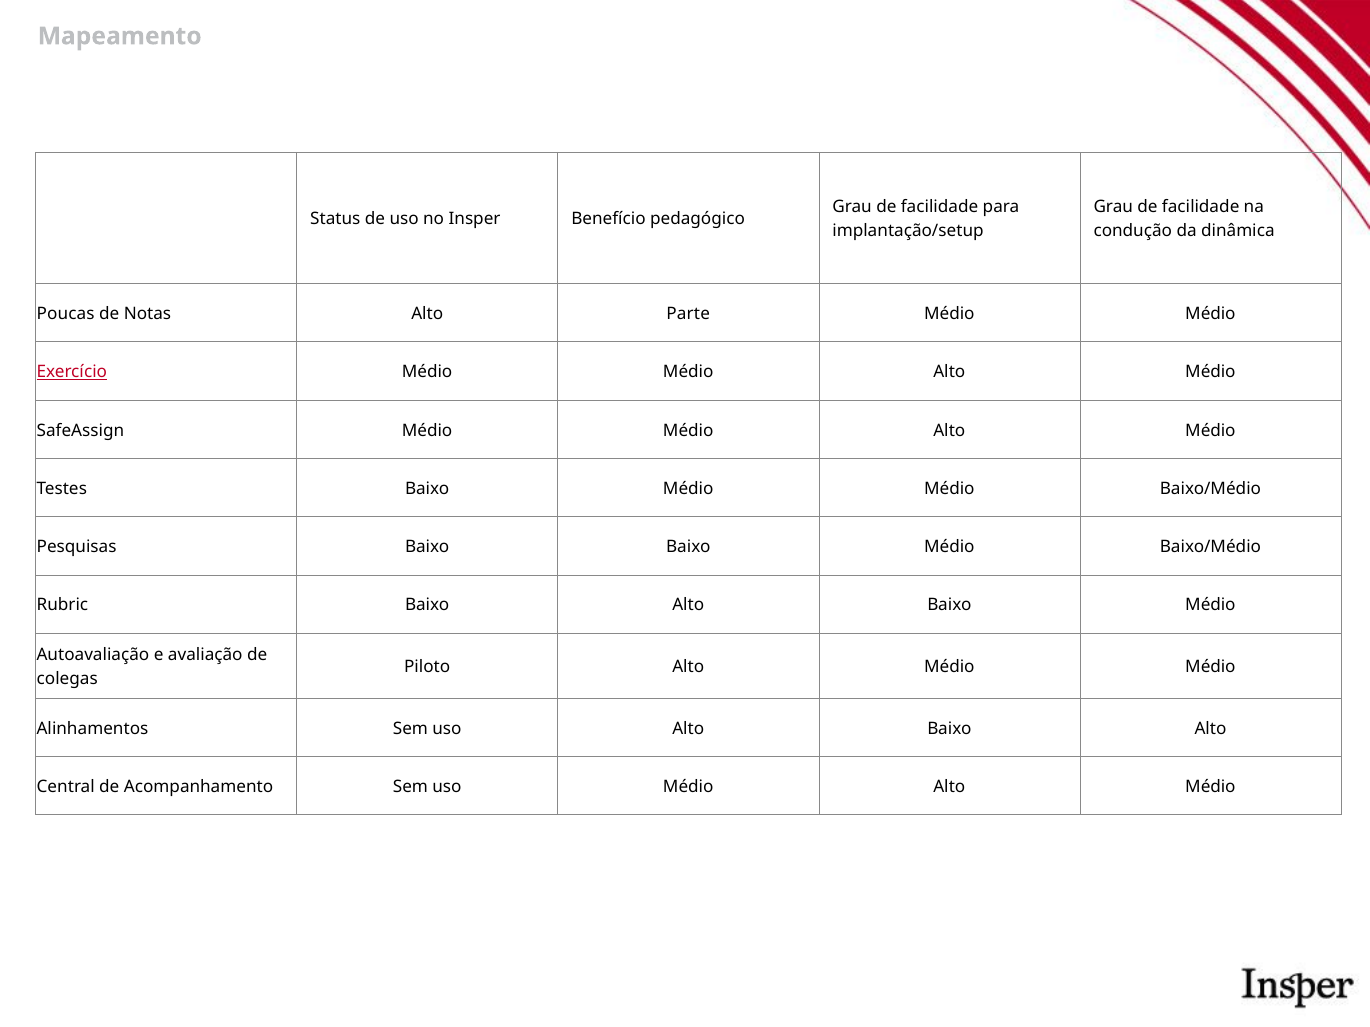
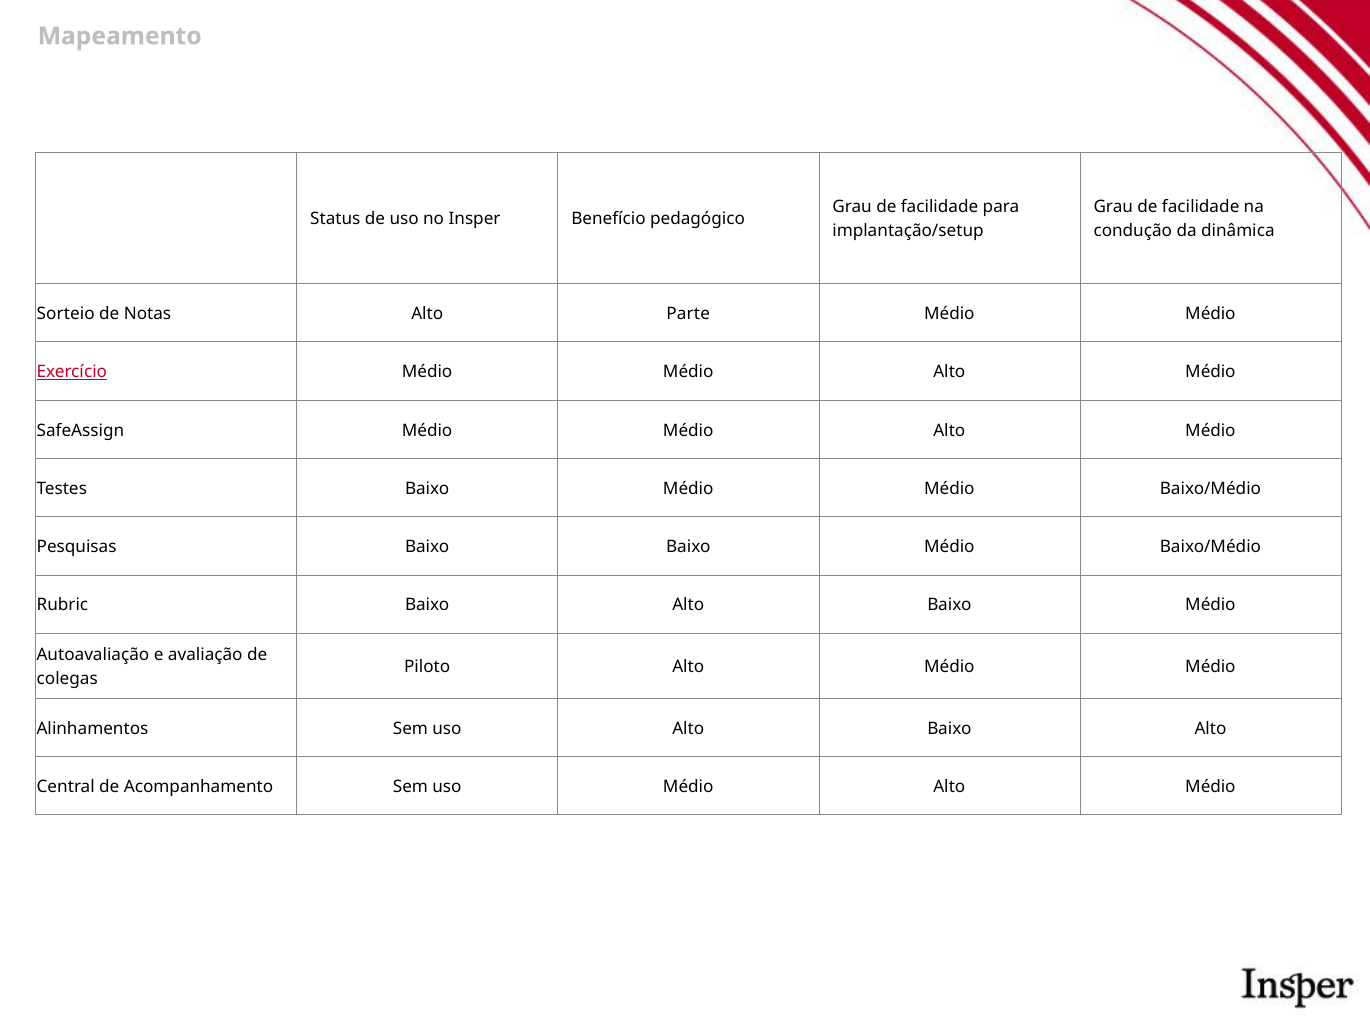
Poucas: Poucas -> Sorteio
